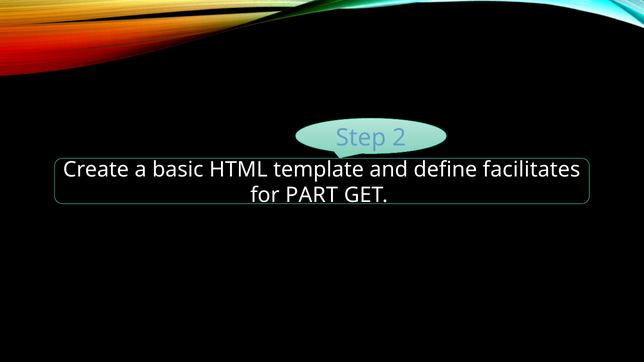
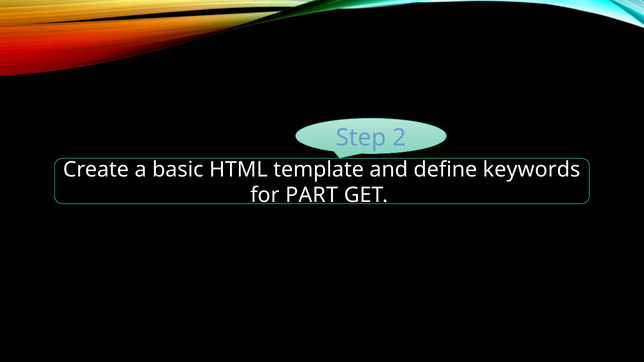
facilitates: facilitates -> keywords
